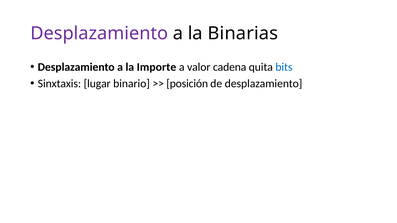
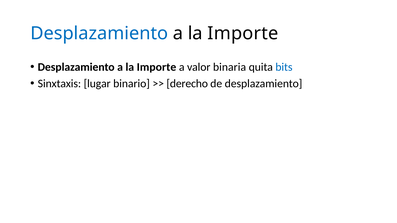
Desplazamiento at (99, 33) colour: purple -> blue
Binarias at (243, 33): Binarias -> Importe
cadena: cadena -> binaria
posición: posición -> derecho
